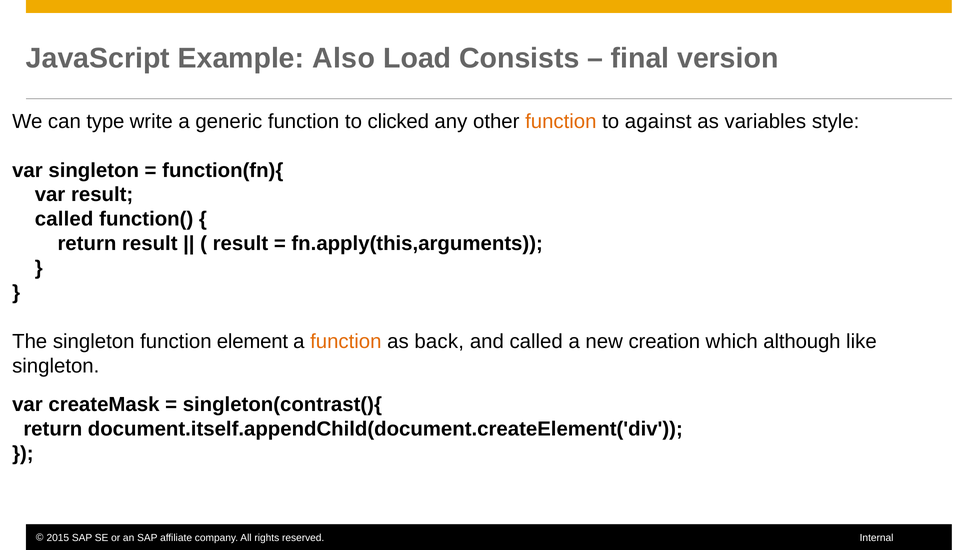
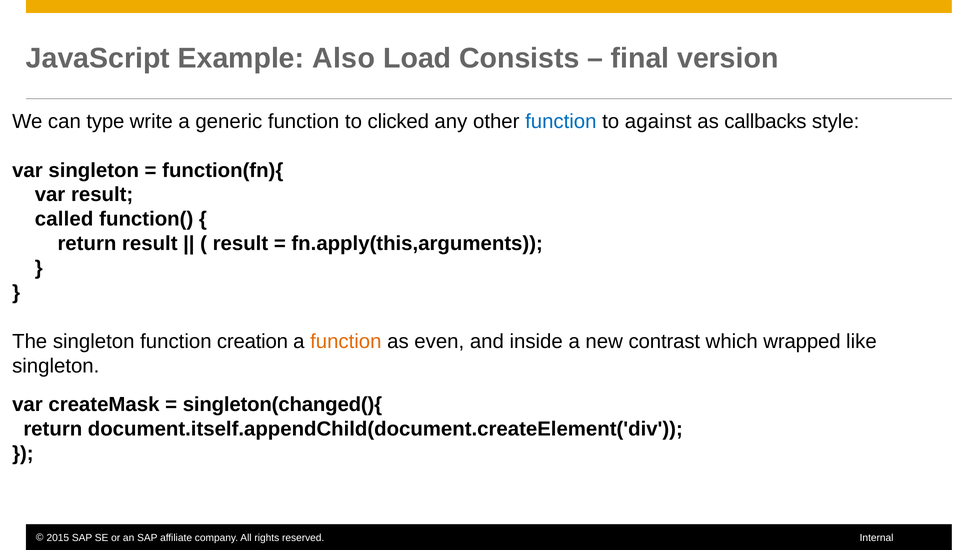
function at (561, 121) colour: orange -> blue
variables: variables -> callbacks
element: element -> creation
back: back -> even
and called: called -> inside
creation: creation -> contrast
although: although -> wrapped
singleton(contrast(){: singleton(contrast(){ -> singleton(changed(){
